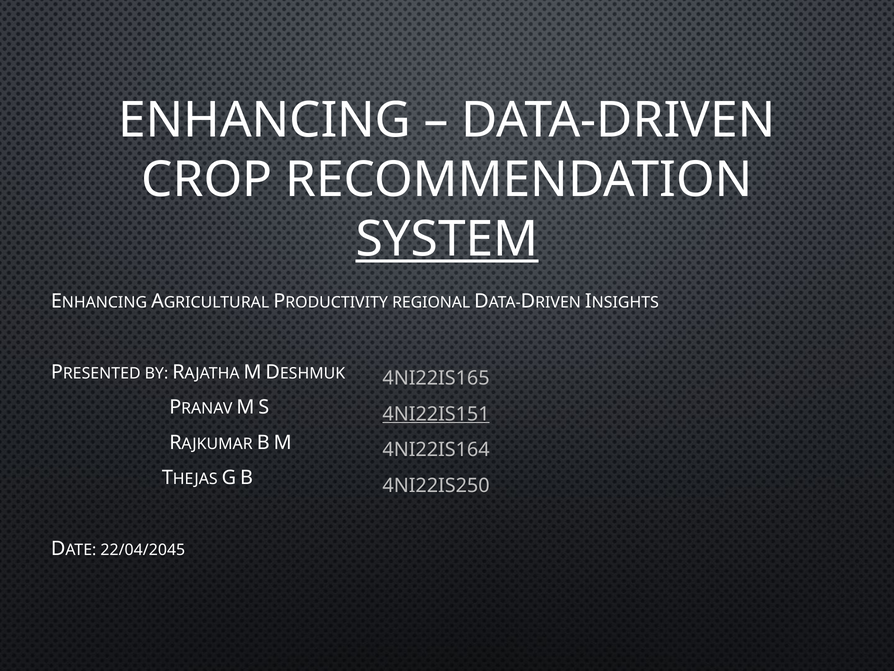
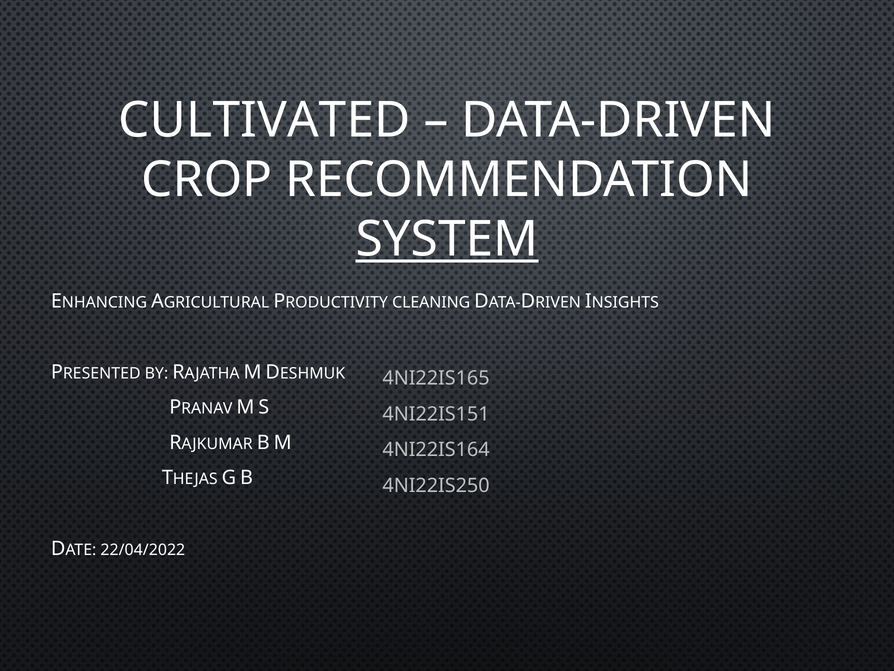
ENHANCING at (265, 120): ENHANCING -> CULTIVATED
REGIONAL: REGIONAL -> CLEANING
4NI22IS151 underline: present -> none
22/04/2045: 22/04/2045 -> 22/04/2022
